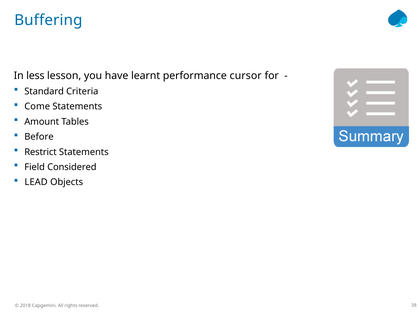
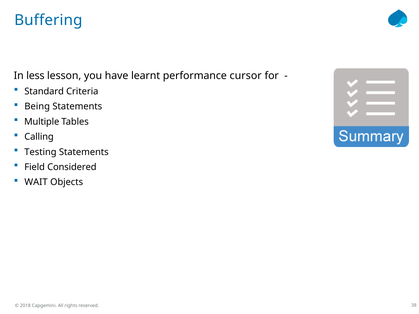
Come: Come -> Being
Amount: Amount -> Multiple
Before: Before -> Calling
Restrict: Restrict -> Testing
LEAD: LEAD -> WAIT
